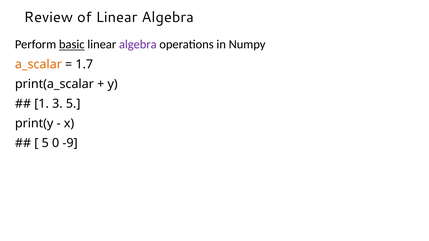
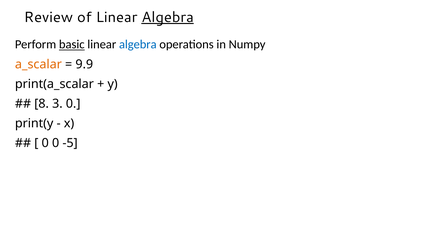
Algebra at (168, 17) underline: none -> present
algebra at (138, 45) colour: purple -> blue
1.7: 1.7 -> 9.9
1: 1 -> 8
3 5: 5 -> 0
5 at (45, 143): 5 -> 0
-9: -9 -> -5
